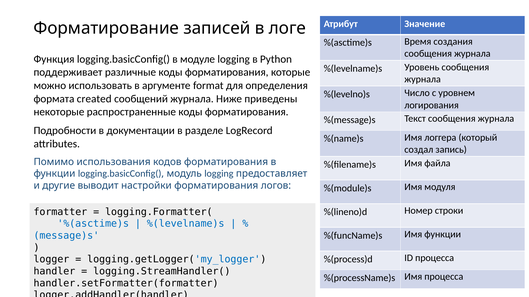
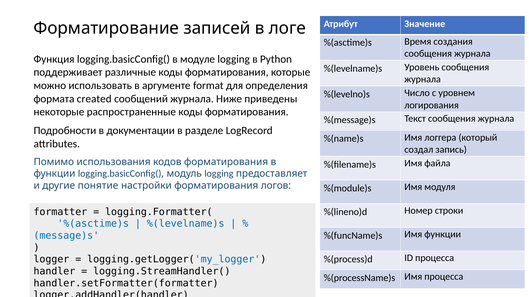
выводит: выводит -> понятие
